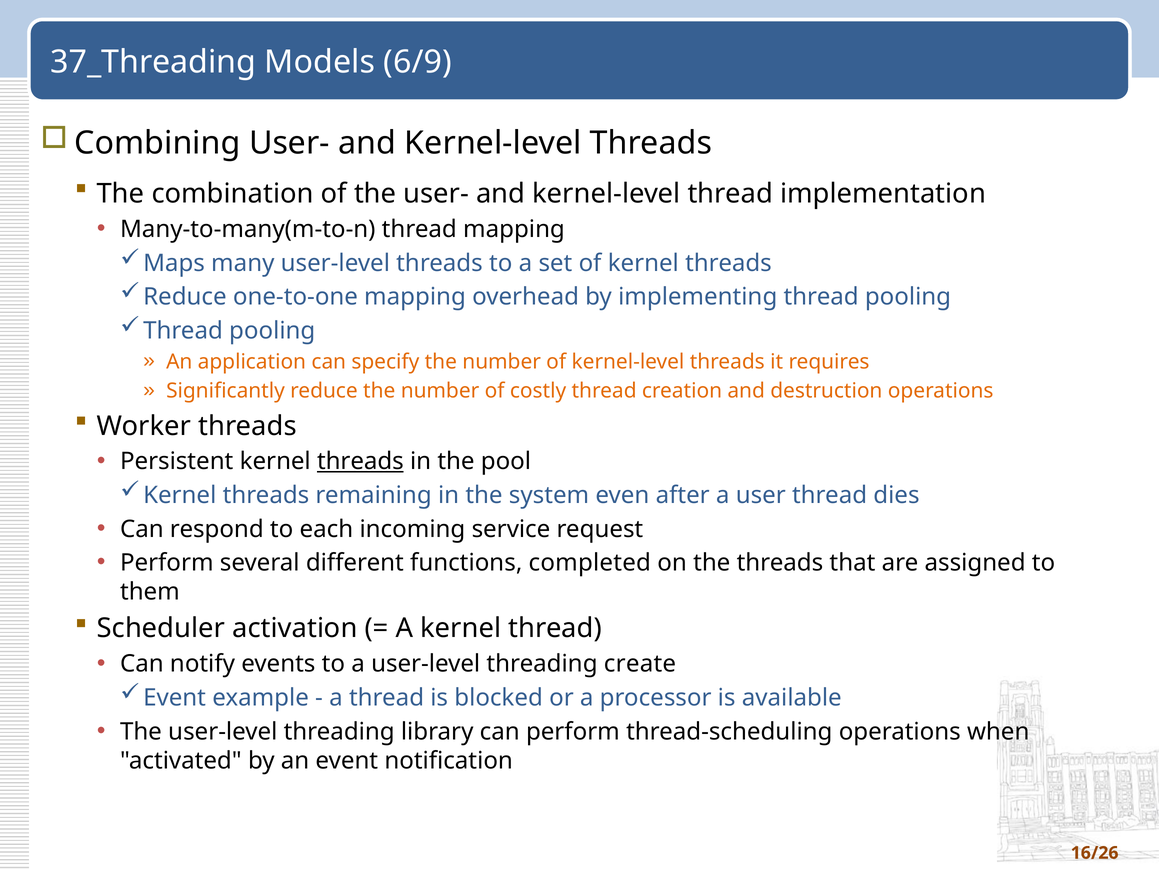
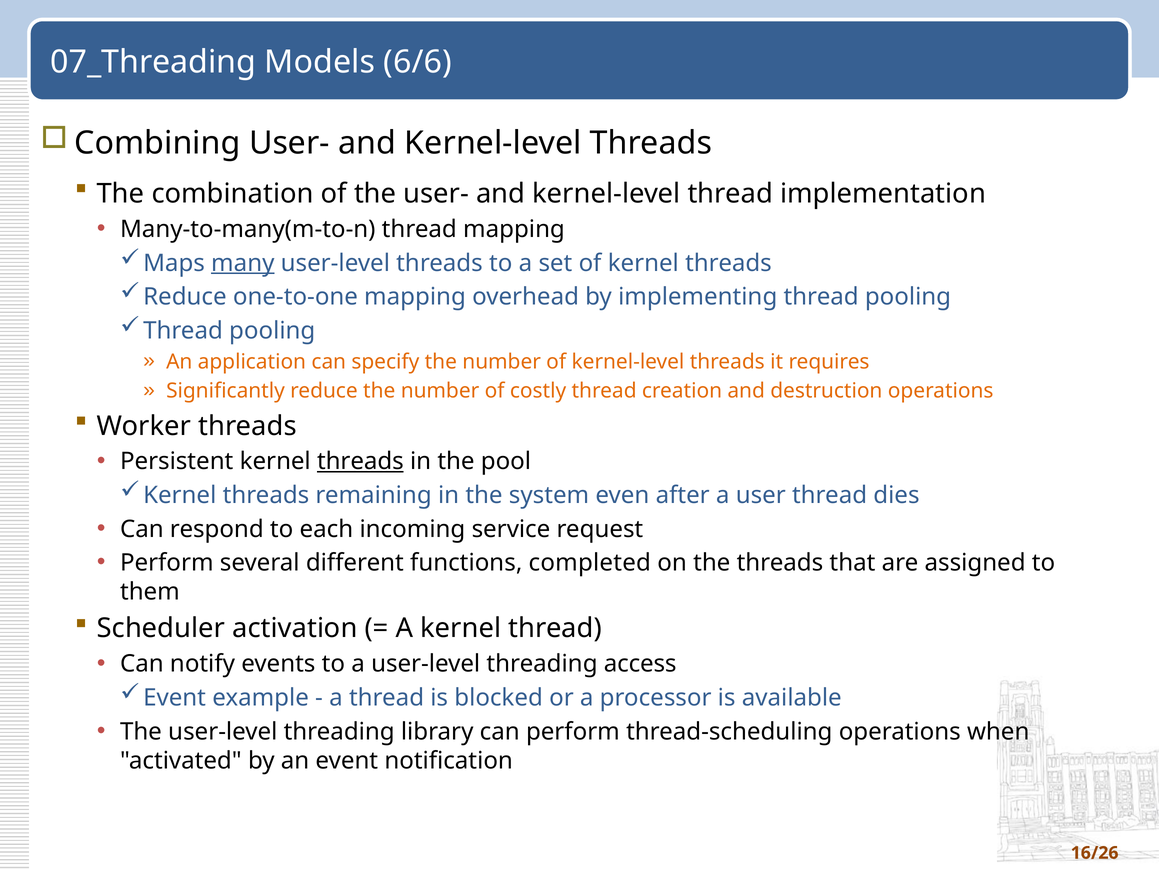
37_Threading: 37_Threading -> 07_Threading
6/9: 6/9 -> 6/6
many underline: none -> present
create: create -> access
